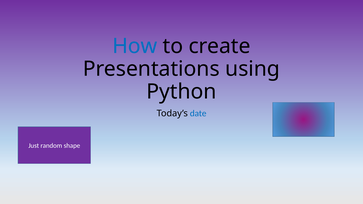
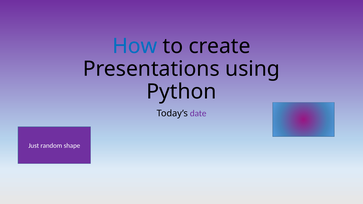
date colour: blue -> purple
